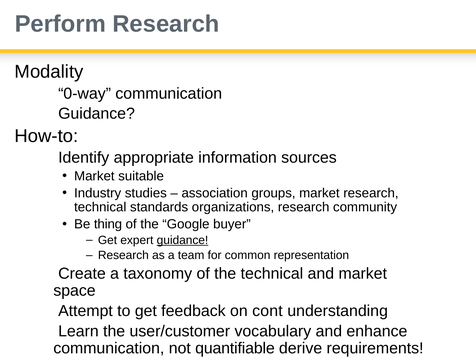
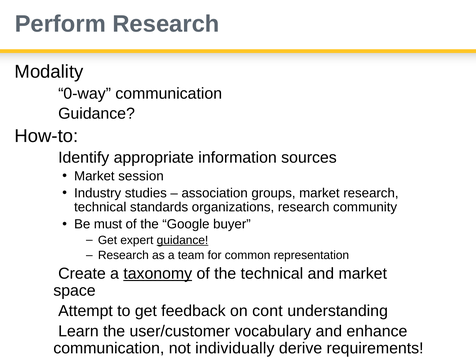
suitable: suitable -> session
thing: thing -> must
taxonomy underline: none -> present
quantifiable: quantifiable -> individually
